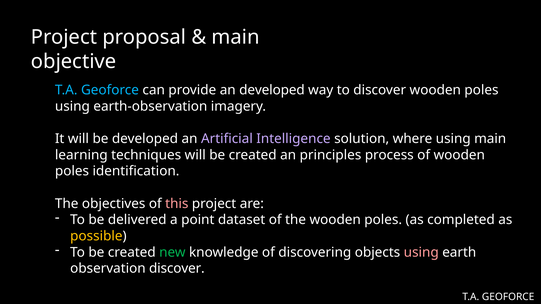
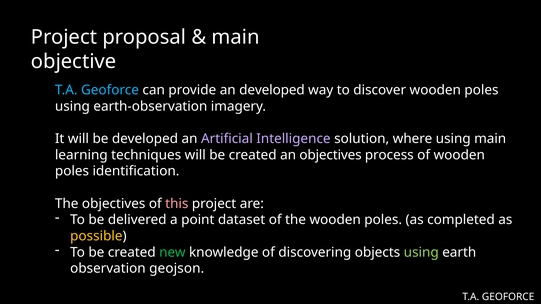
an principles: principles -> objectives
using at (421, 252) colour: pink -> light green
observation discover: discover -> geojson
